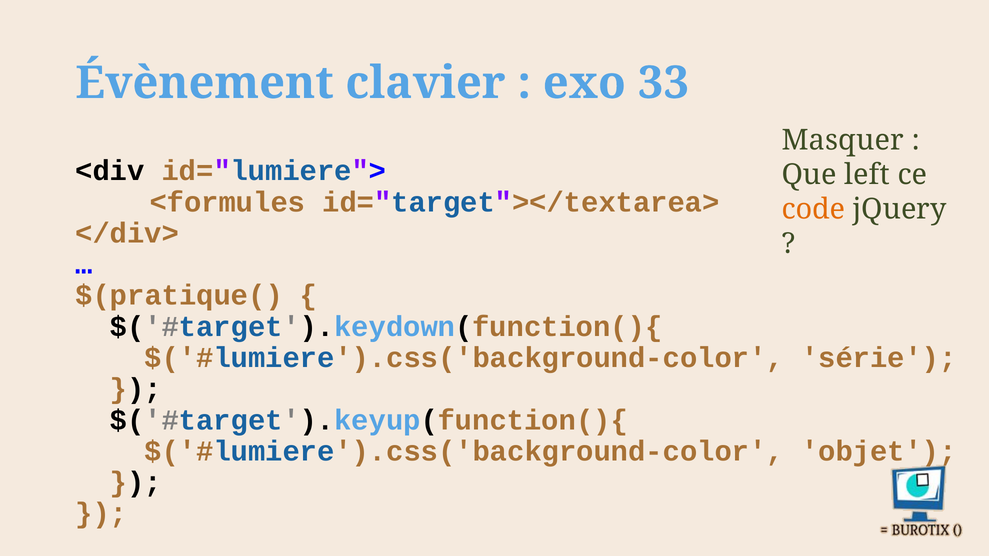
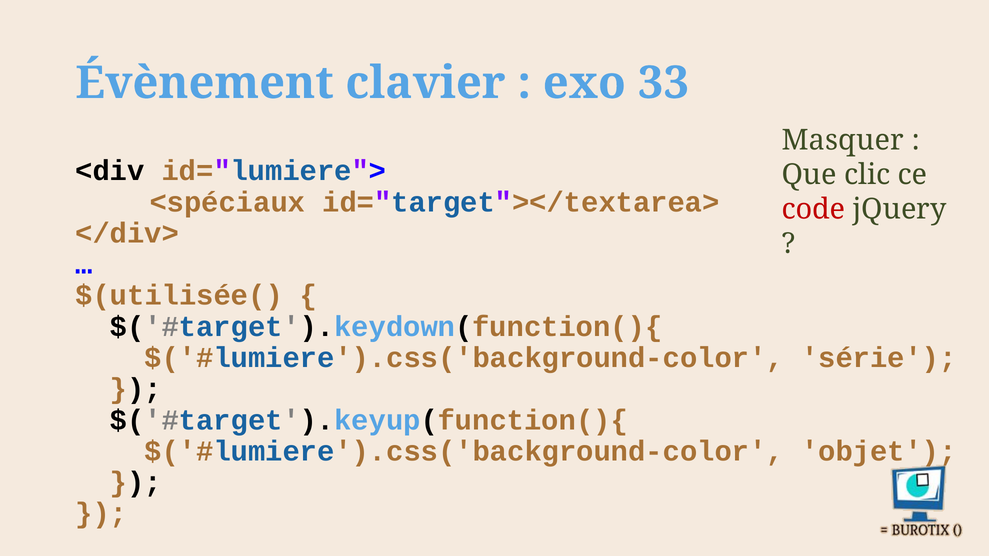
left: left -> clic
<formules: <formules -> <spéciaux
code colour: orange -> red
$(pratique(: $(pratique( -> $(utilisée(
